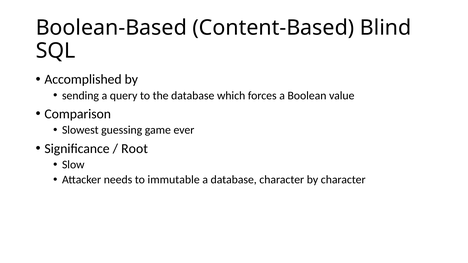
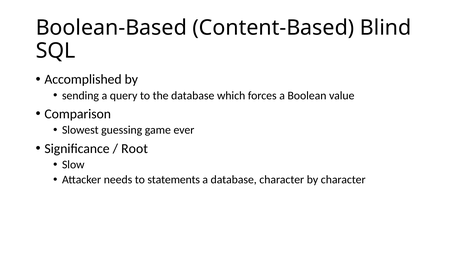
immutable: immutable -> statements
